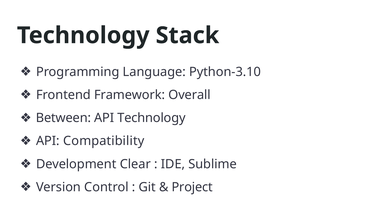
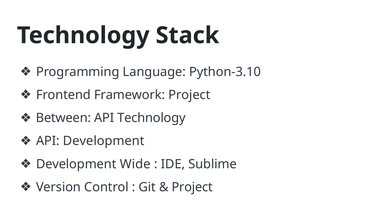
Framework Overall: Overall -> Project
API Compatibility: Compatibility -> Development
Clear: Clear -> Wide
